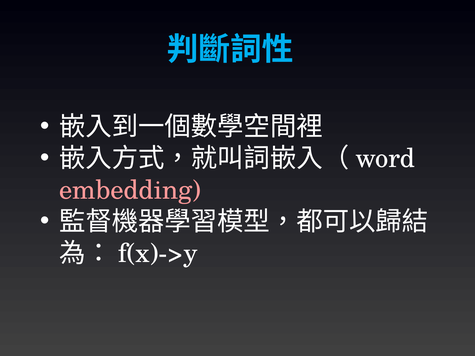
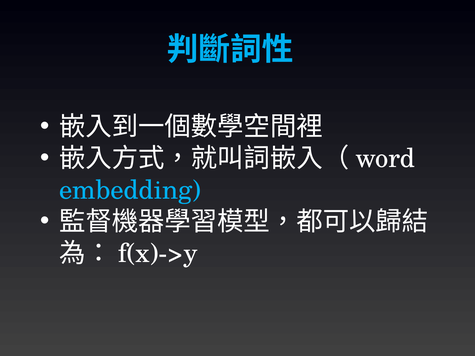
embedding colour: pink -> light blue
